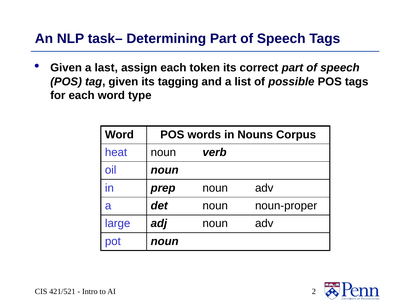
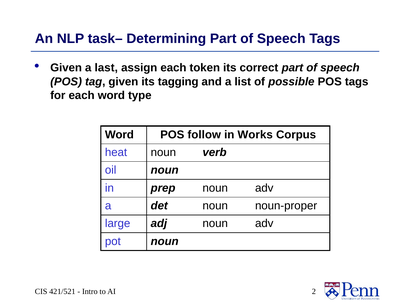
words: words -> follow
Nouns: Nouns -> Works
